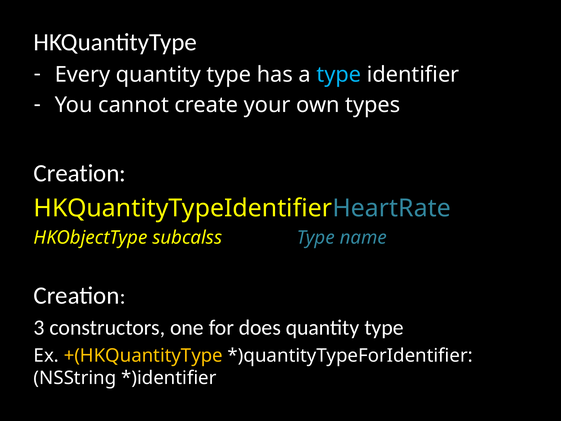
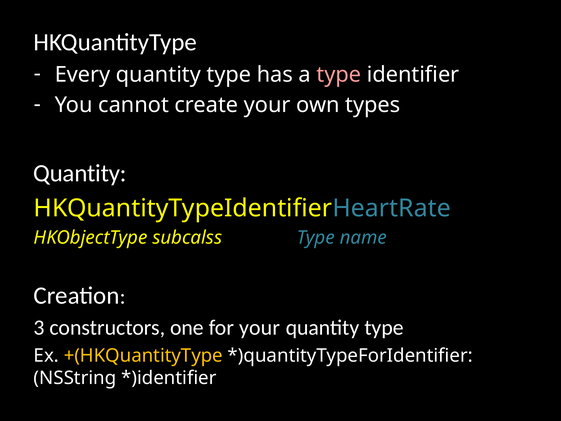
type at (339, 74) colour: light blue -> pink
Creation at (80, 173): Creation -> Quantity
for does: does -> your
